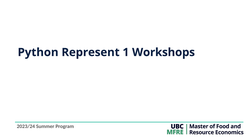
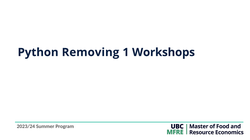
Represent: Represent -> Removing
